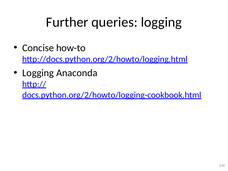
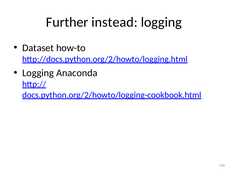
queries: queries -> instead
Concise: Concise -> Dataset
